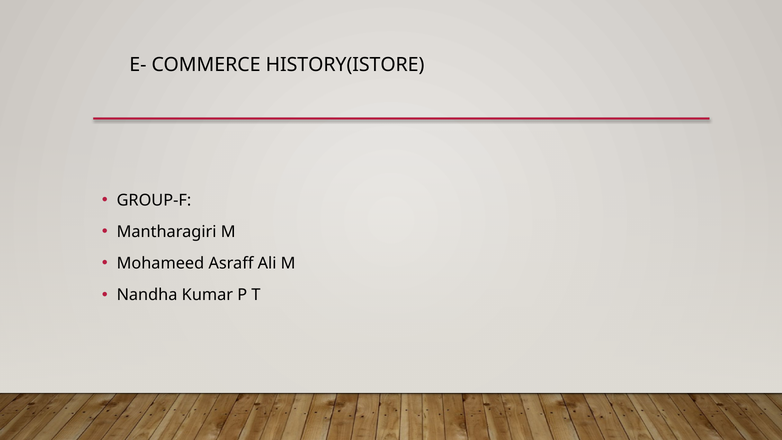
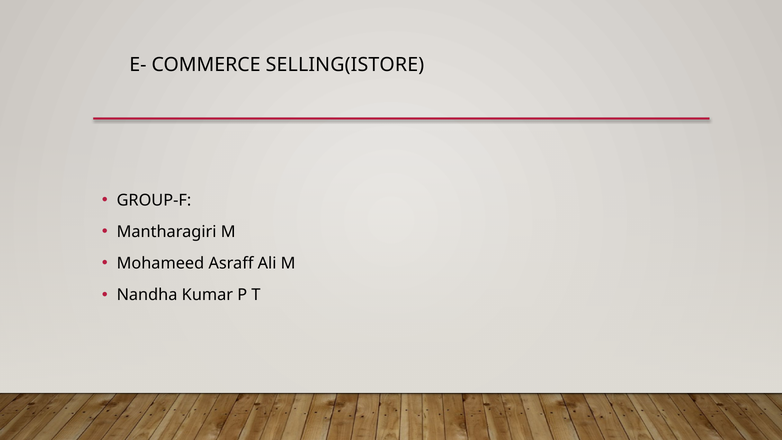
HISTORY(ISTORE: HISTORY(ISTORE -> SELLING(ISTORE
